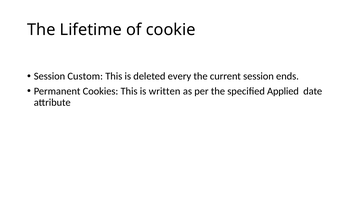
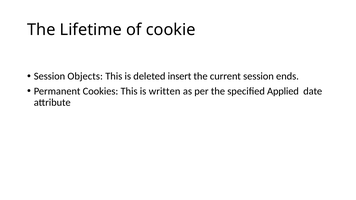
Custom: Custom -> Objects
every: every -> insert
